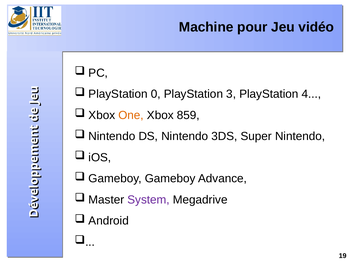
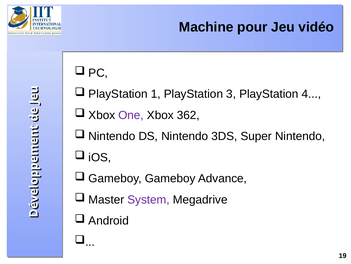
0: 0 -> 1
One colour: orange -> purple
859: 859 -> 362
